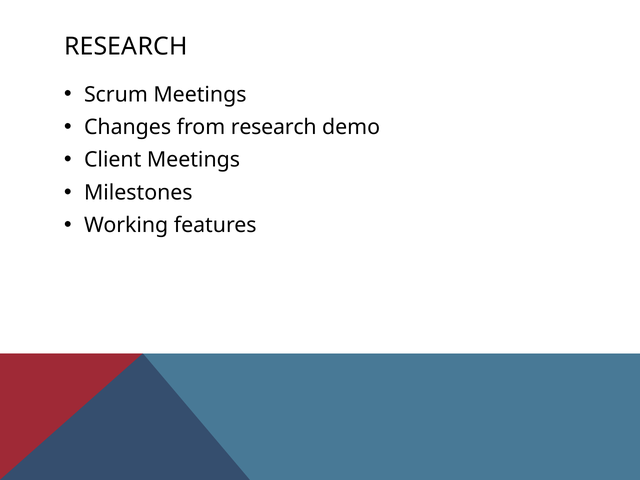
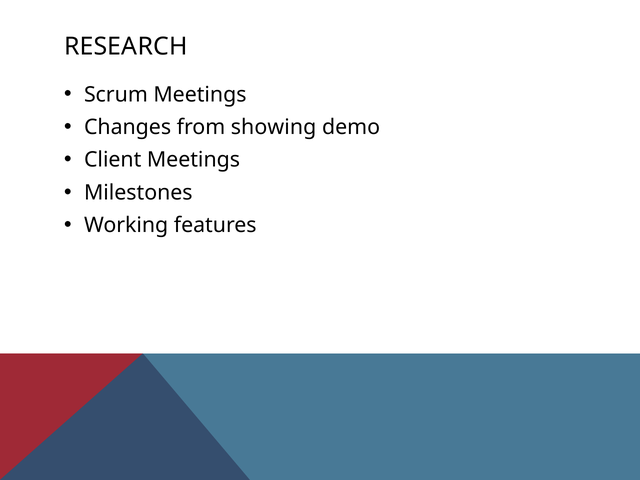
from research: research -> showing
